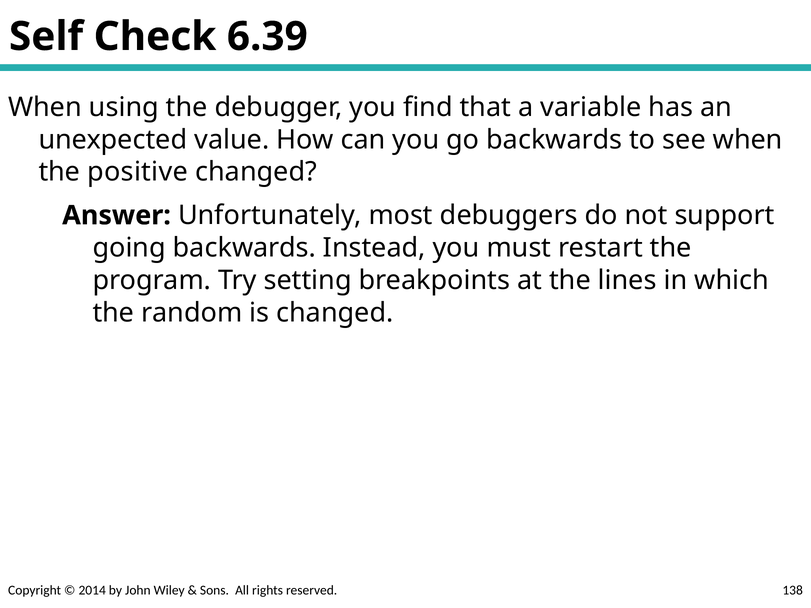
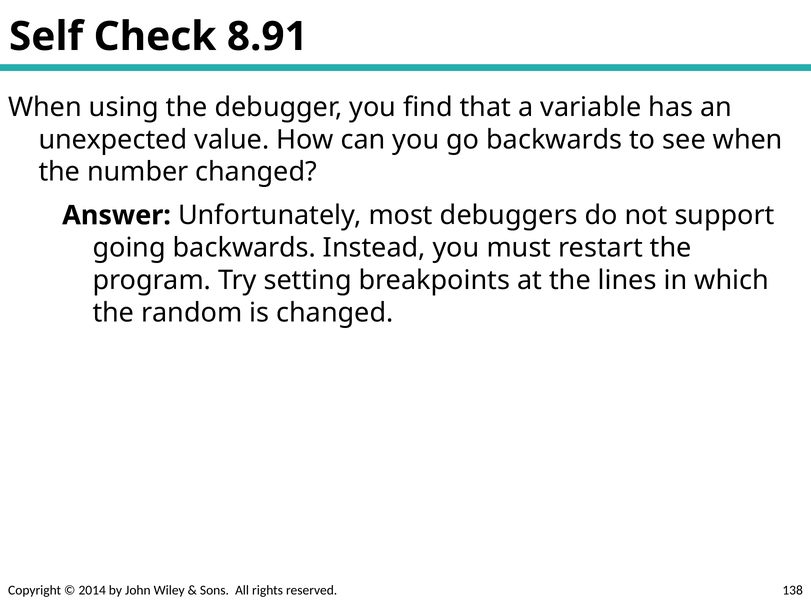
6.39: 6.39 -> 8.91
positive: positive -> number
